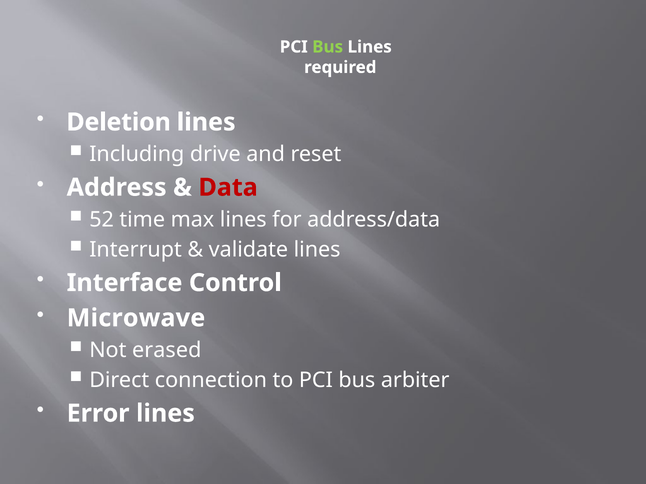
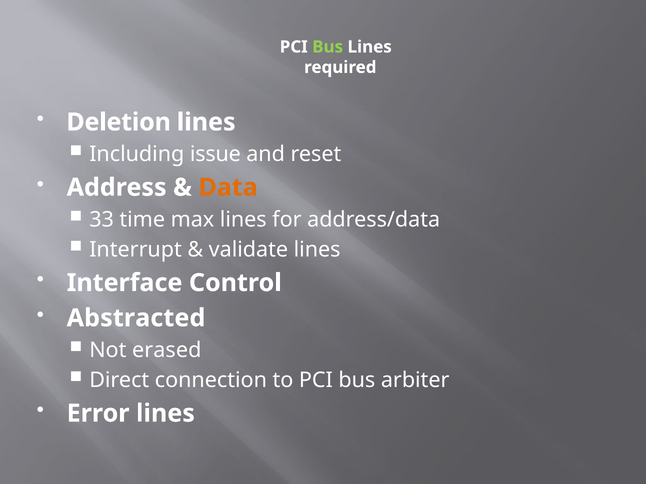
drive: drive -> issue
Data colour: red -> orange
52: 52 -> 33
Microwave: Microwave -> Abstracted
